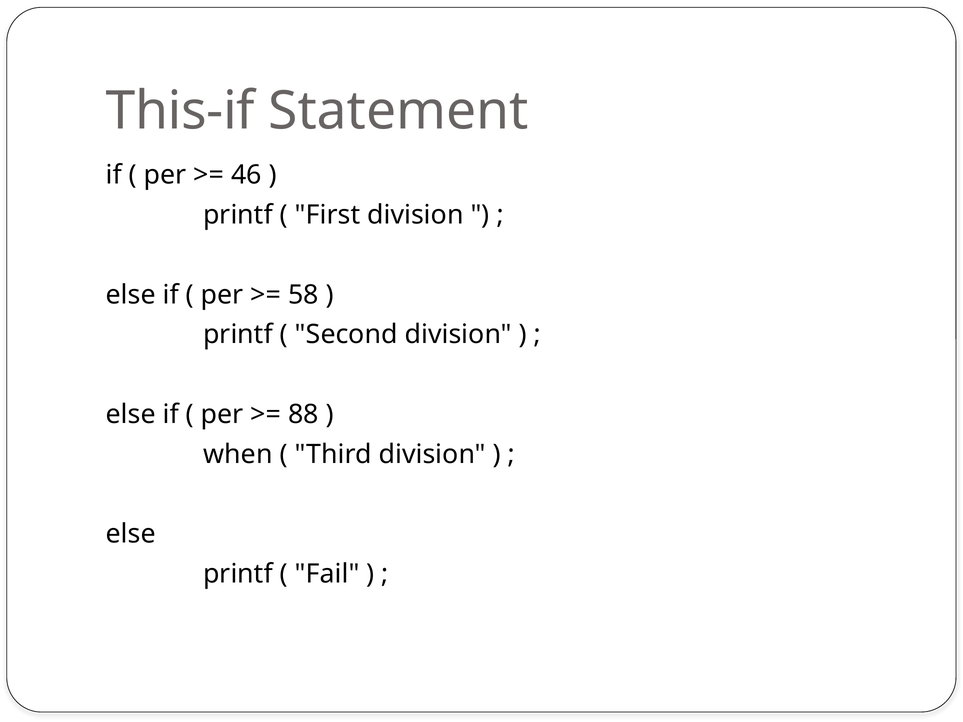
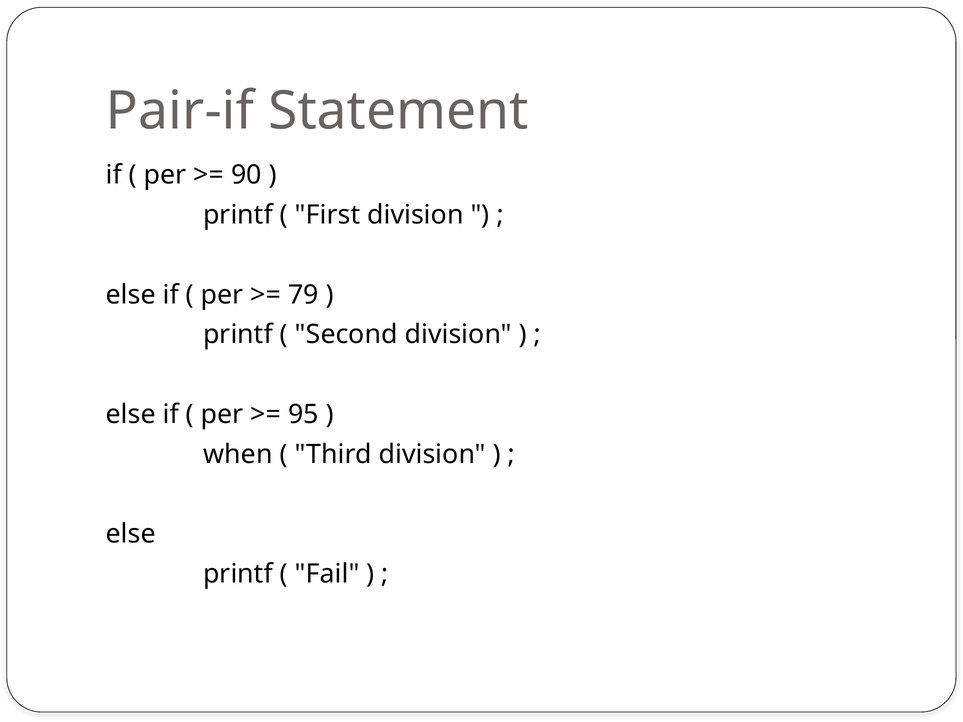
This-if: This-if -> Pair-if
46: 46 -> 90
58: 58 -> 79
88: 88 -> 95
